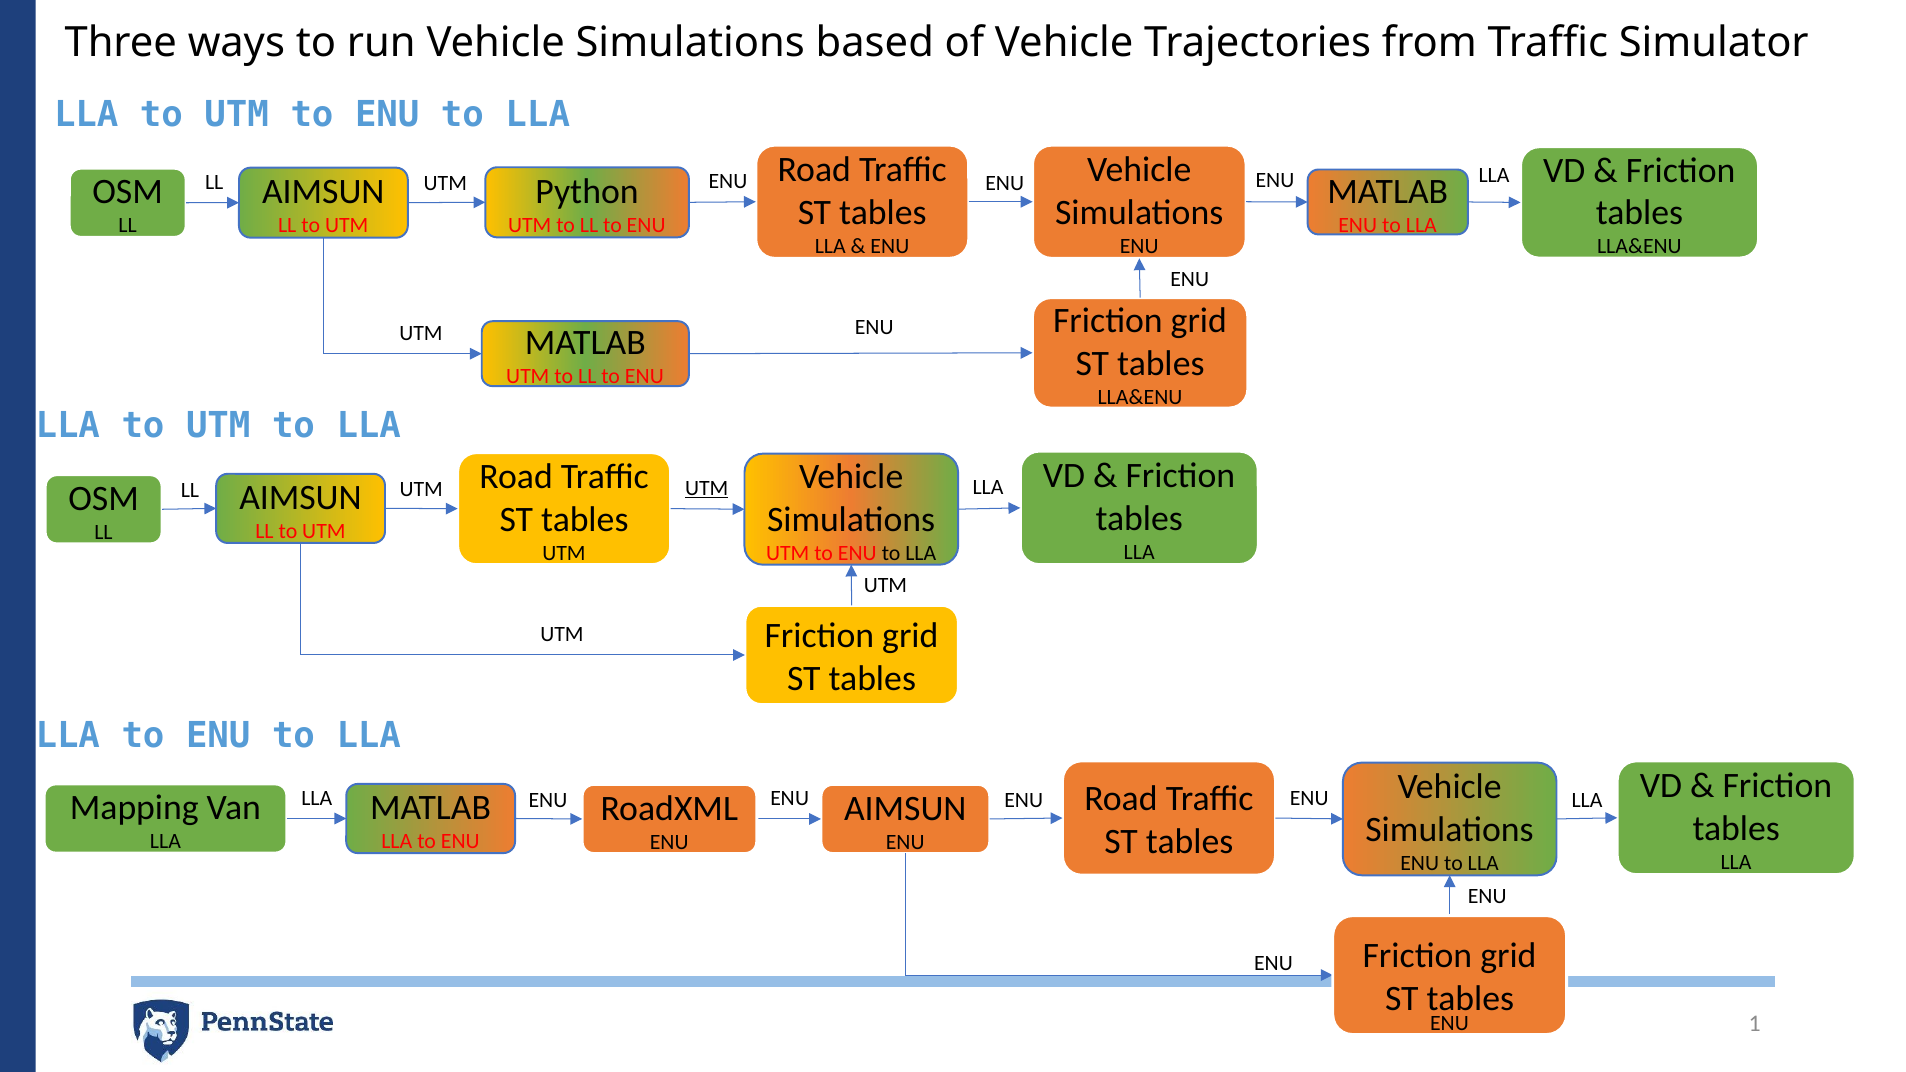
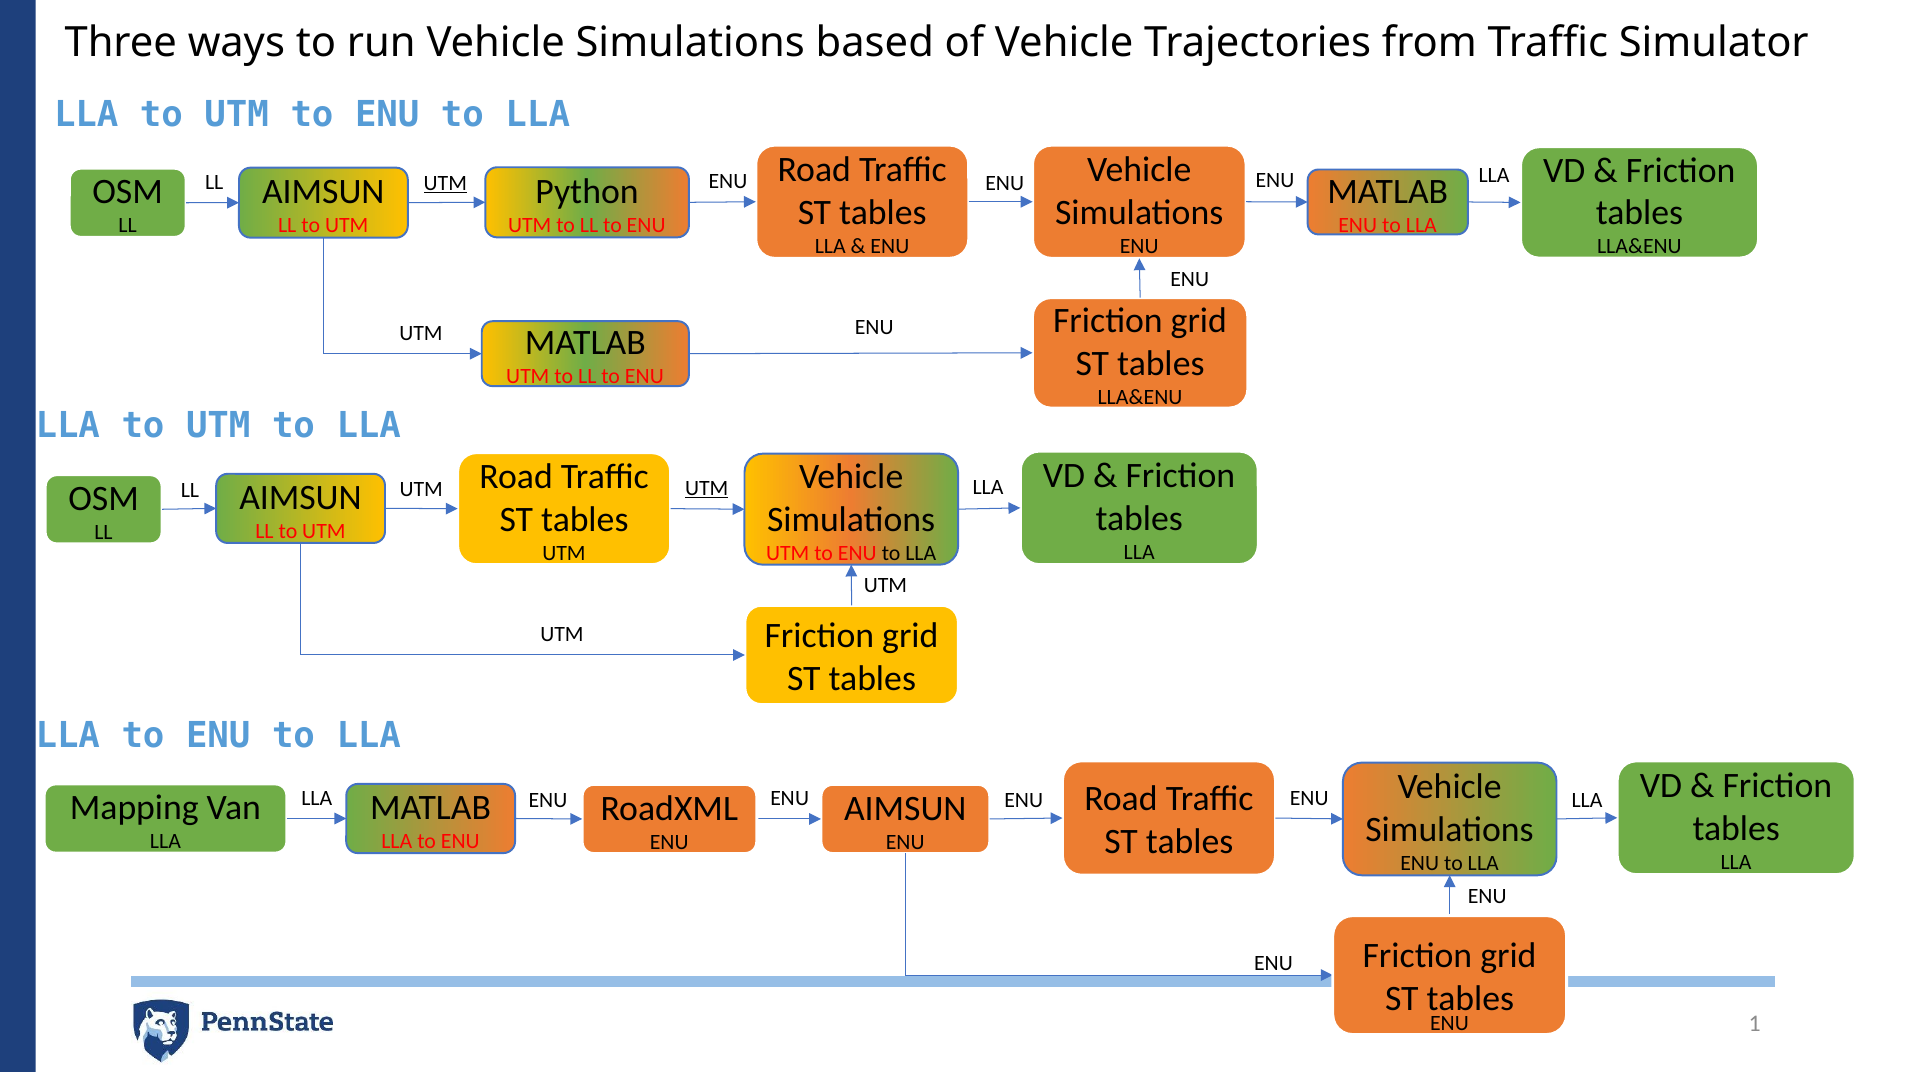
UTM at (445, 183) underline: none -> present
